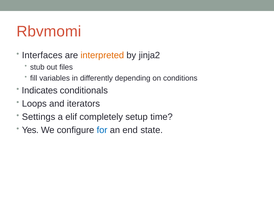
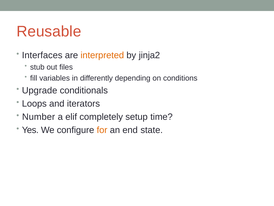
Rbvmomi: Rbvmomi -> Reusable
Indicates: Indicates -> Upgrade
Settings: Settings -> Number
for colour: blue -> orange
